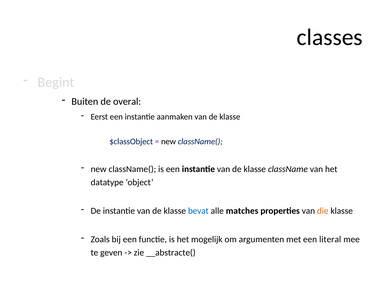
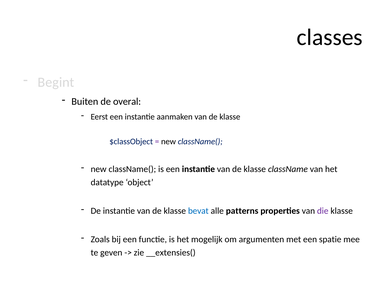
matches: matches -> patterns
die colour: orange -> purple
literal: literal -> spatie
__abstracte(: __abstracte( -> __extensies(
